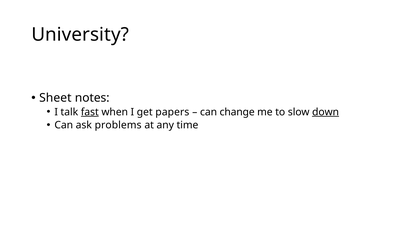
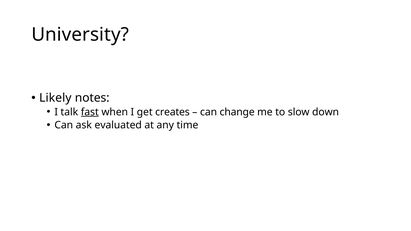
Sheet: Sheet -> Likely
papers: papers -> creates
down underline: present -> none
problems: problems -> evaluated
